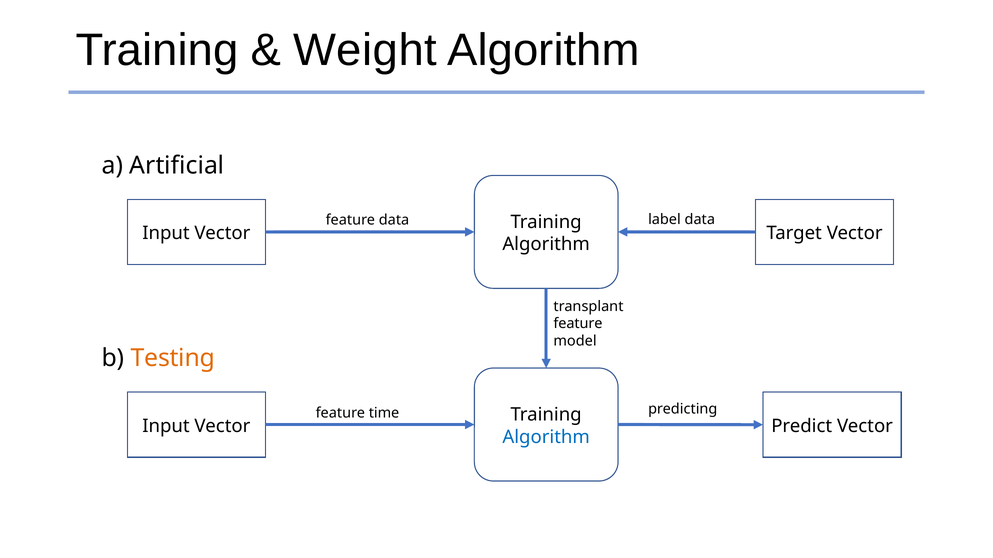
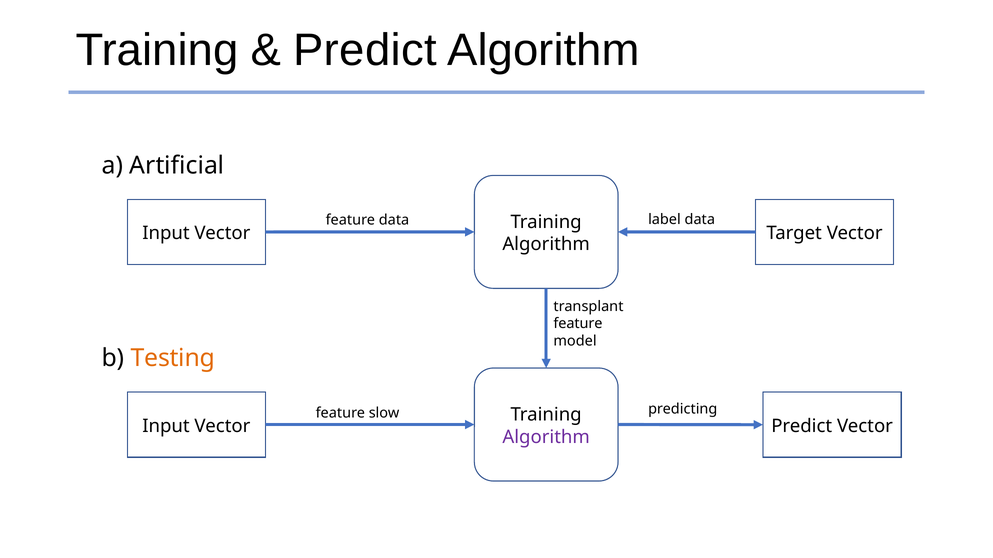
Weight at (365, 50): Weight -> Predict
time: time -> slow
Algorithm at (546, 437) colour: blue -> purple
